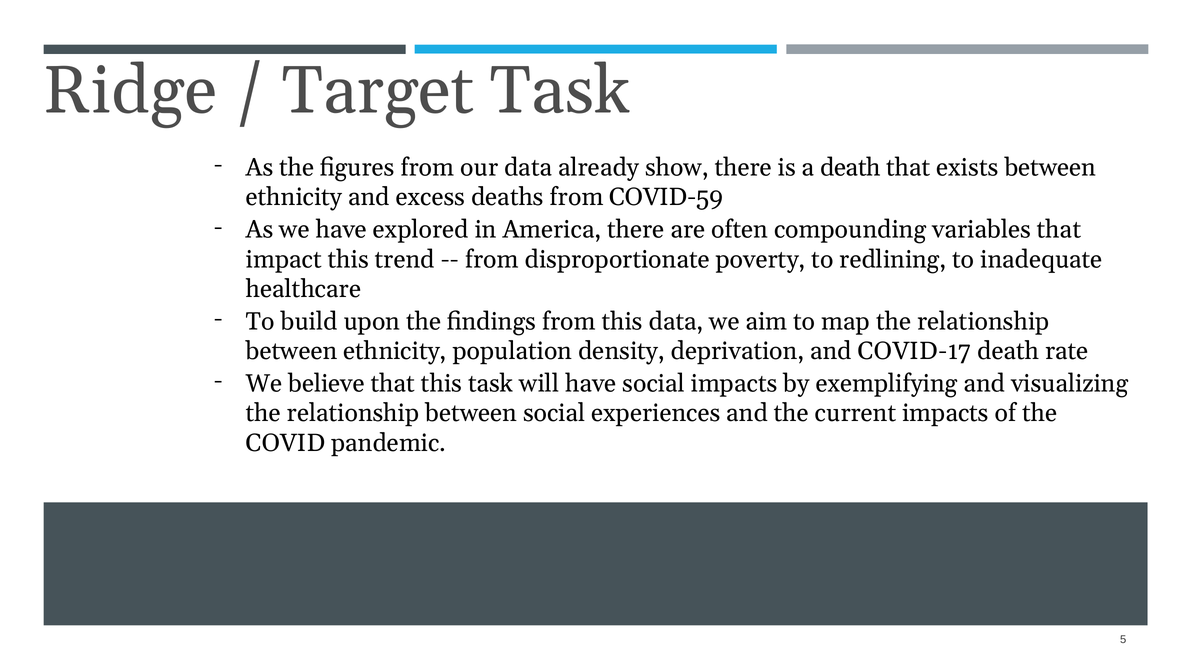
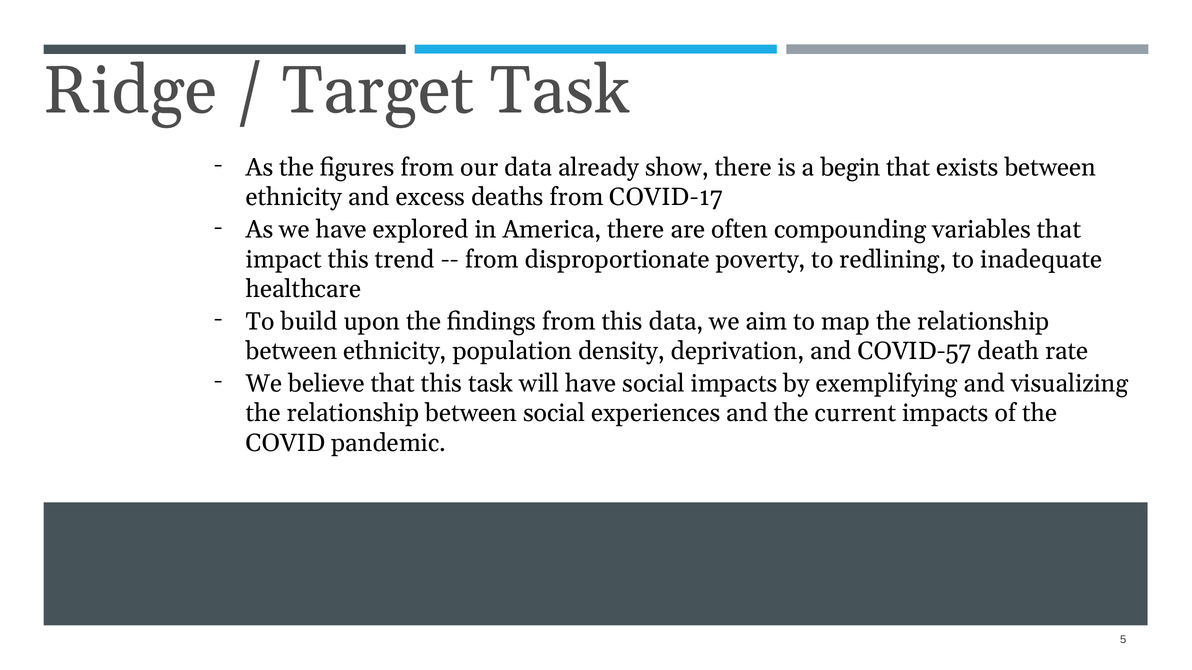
a death: death -> begin
COVID-59: COVID-59 -> COVID-17
COVID-17: COVID-17 -> COVID-57
